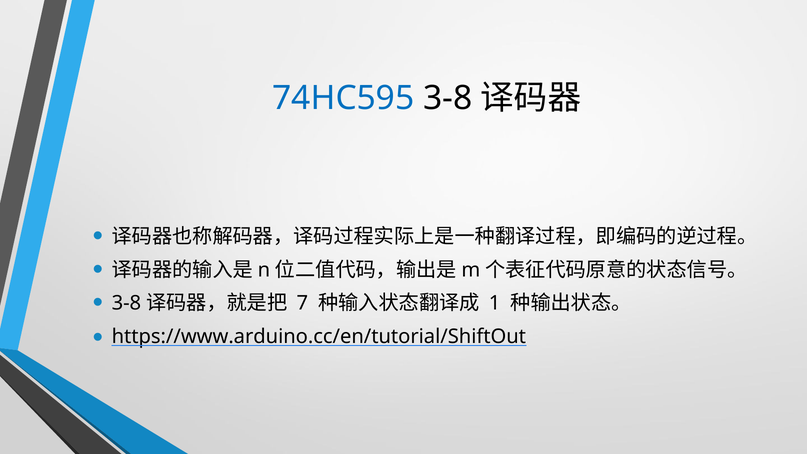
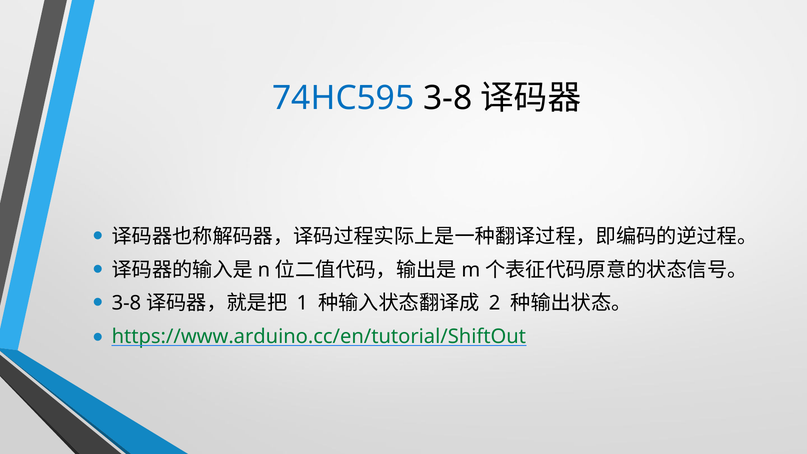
7: 7 -> 1
1: 1 -> 2
https://www.arduino.cc/en/tutorial/ShiftOut colour: black -> green
